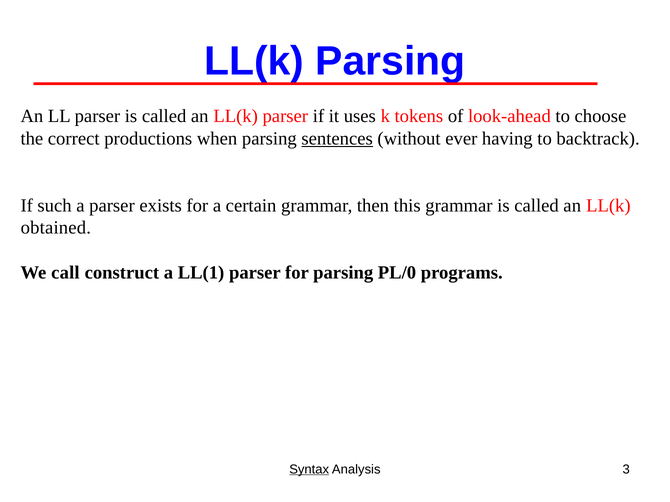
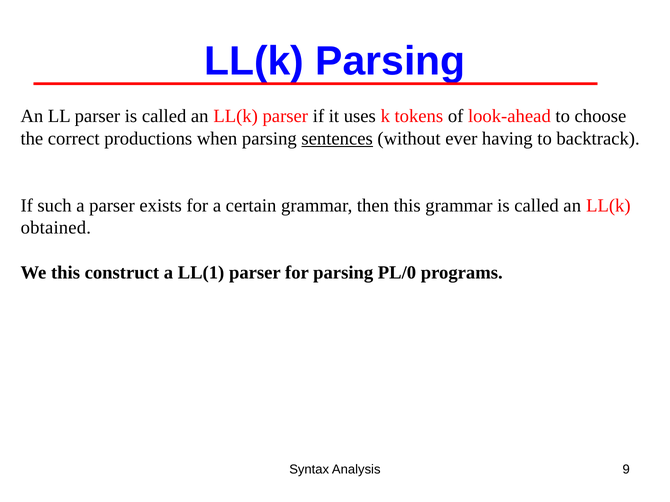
We call: call -> this
Syntax underline: present -> none
3: 3 -> 9
